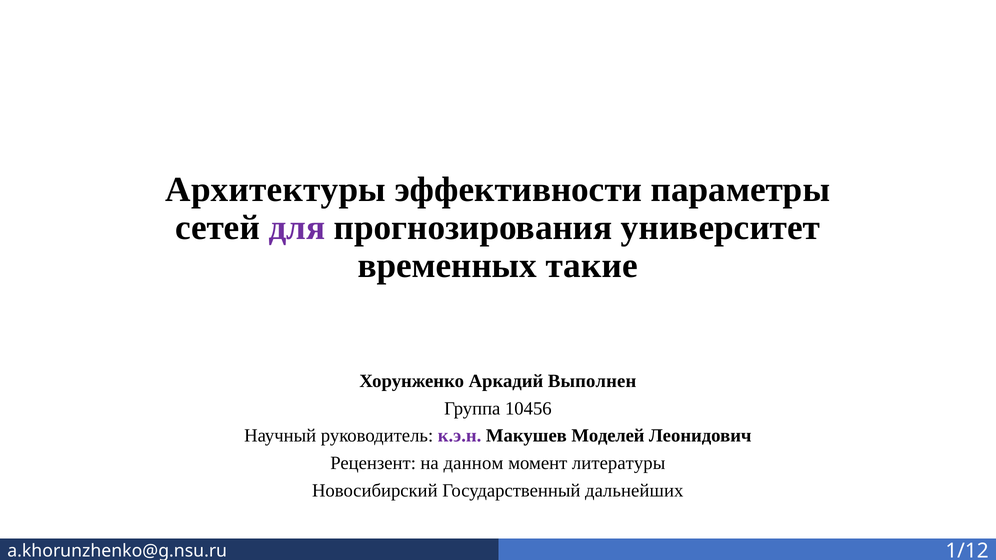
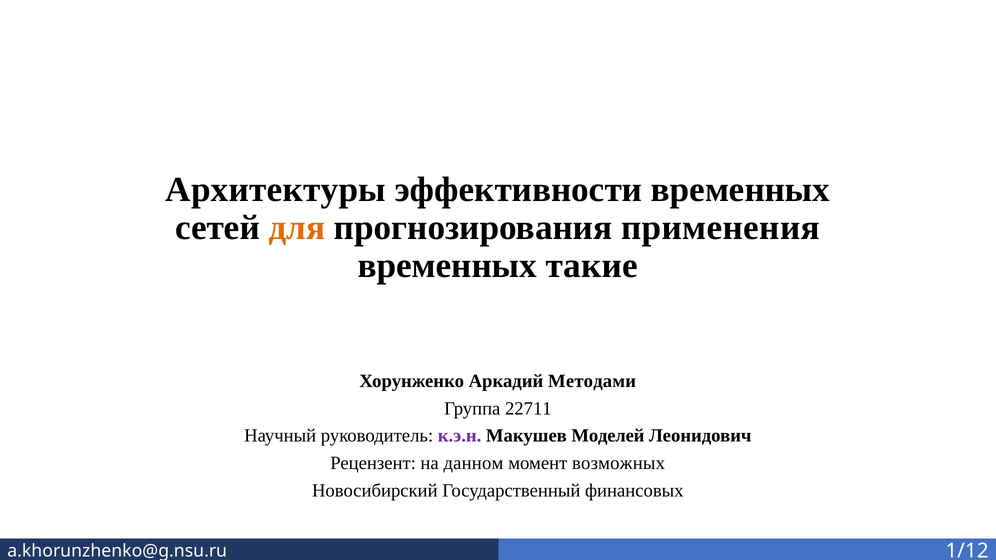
эффективности параметры: параметры -> временных
для colour: purple -> orange
университет: университет -> применения
Выполнен: Выполнен -> Методами
10456: 10456 -> 22711
литературы: литературы -> возможных
дальнейших: дальнейших -> финансовых
